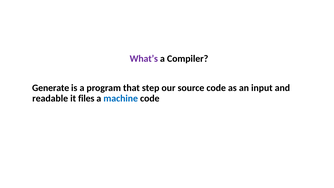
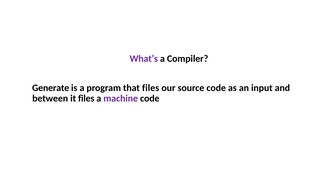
that step: step -> files
readable: readable -> between
machine colour: blue -> purple
